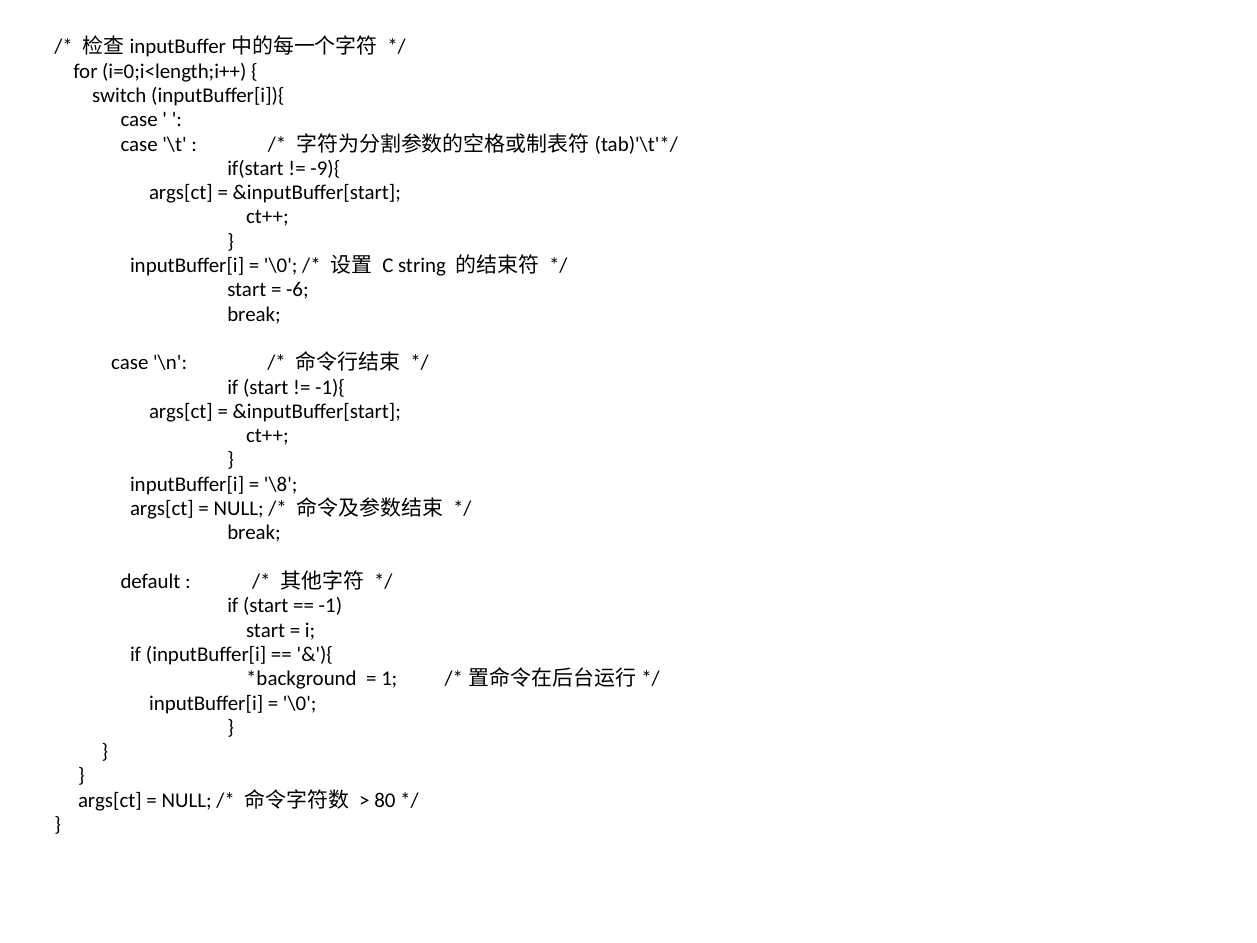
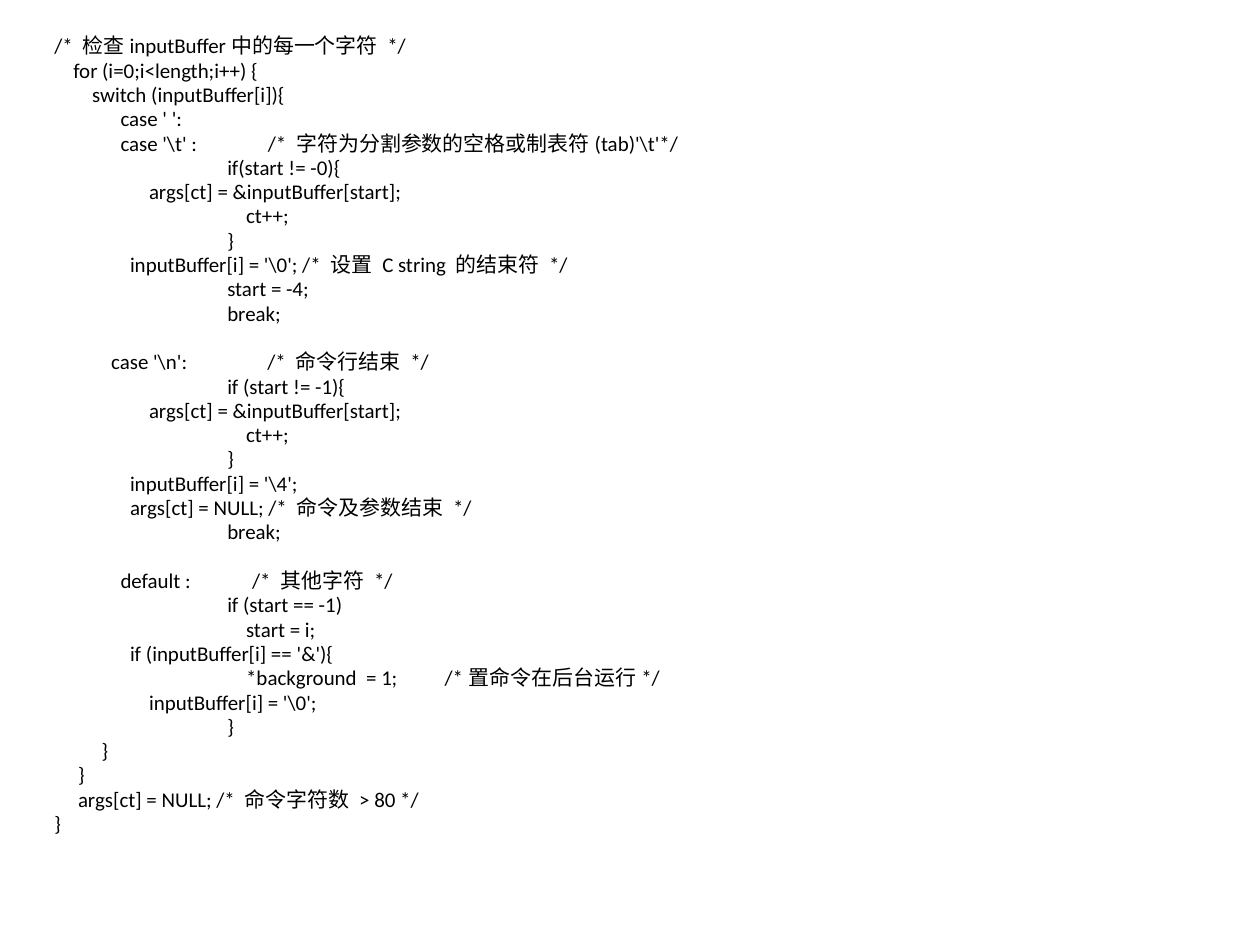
-9){: -9){ -> -0){
-6: -6 -> -4
\8: \8 -> \4
